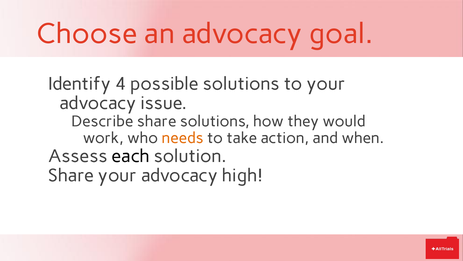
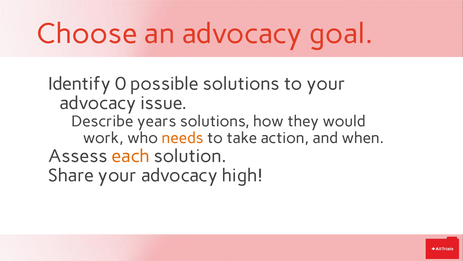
4: 4 -> 0
Describe share: share -> years
each colour: black -> orange
